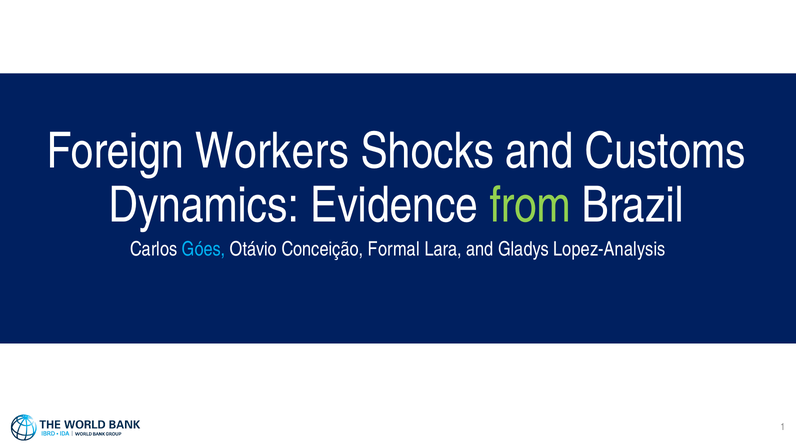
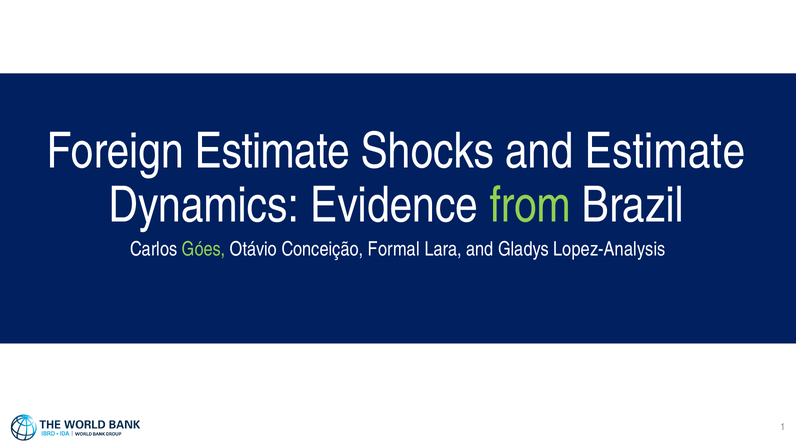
Foreign Workers: Workers -> Estimate
and Customs: Customs -> Estimate
Góes colour: light blue -> light green
